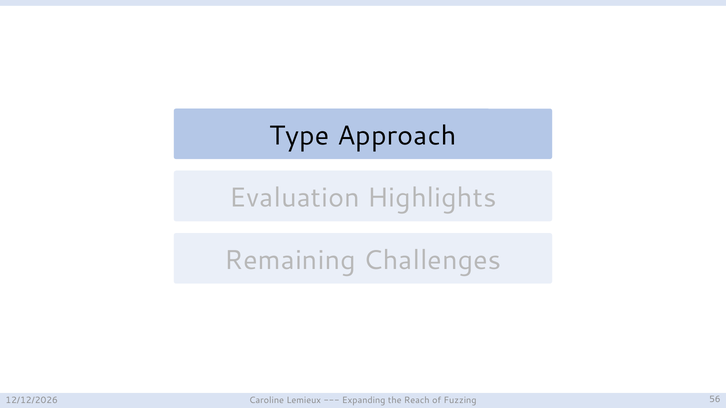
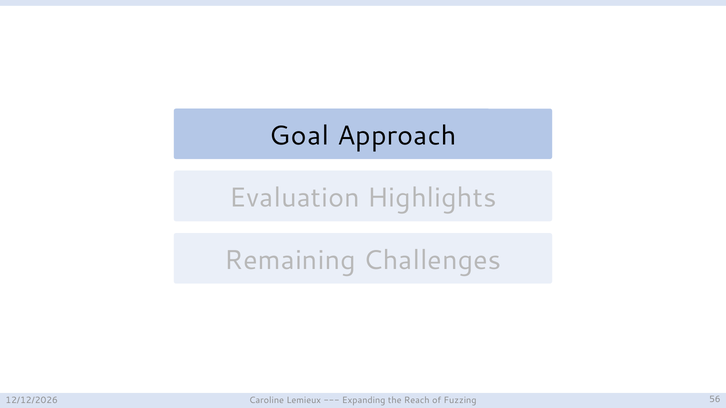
Type: Type -> Goal
